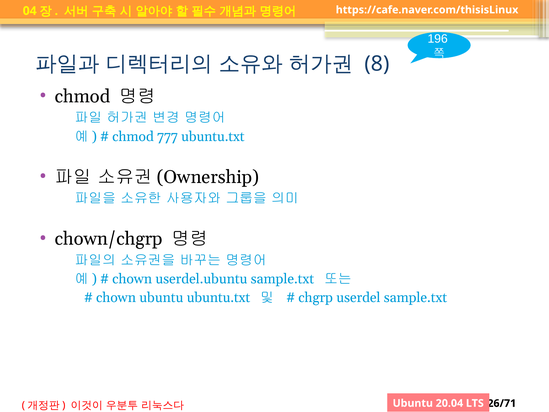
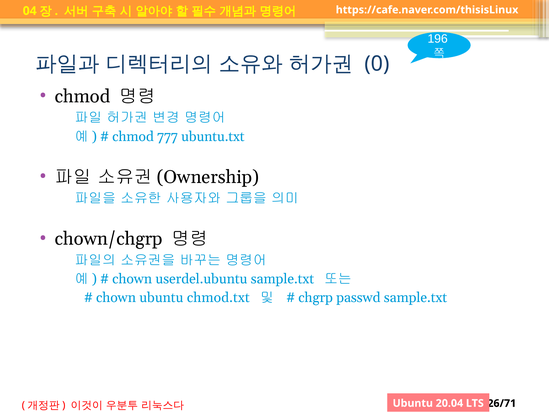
8: 8 -> 0
ubuntu ubuntu.txt: ubuntu.txt -> chmod.txt
userdel: userdel -> passwd
